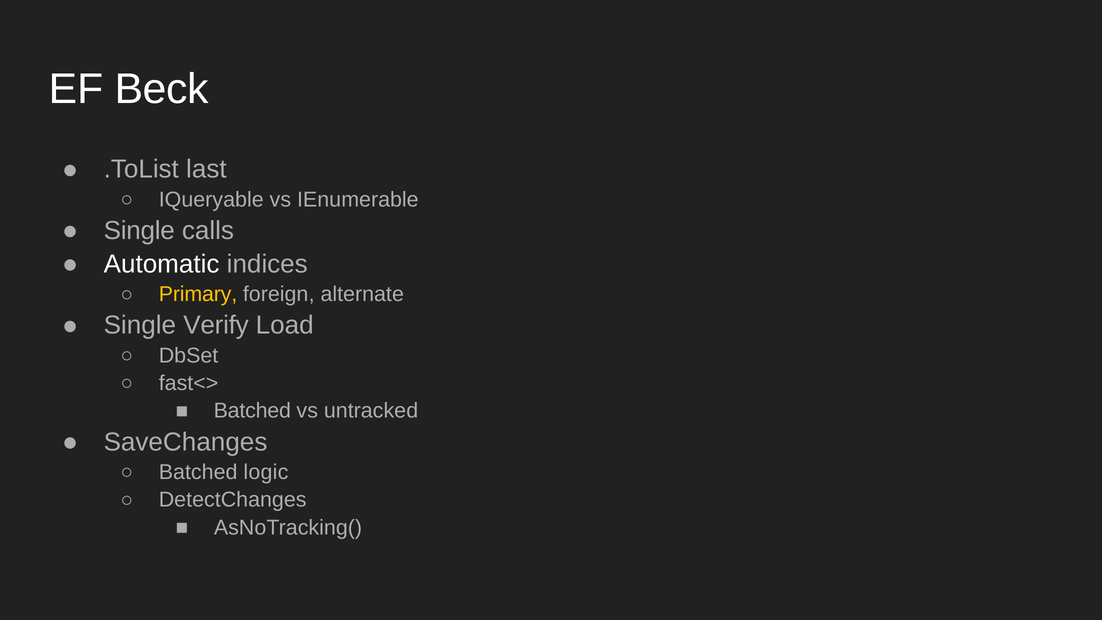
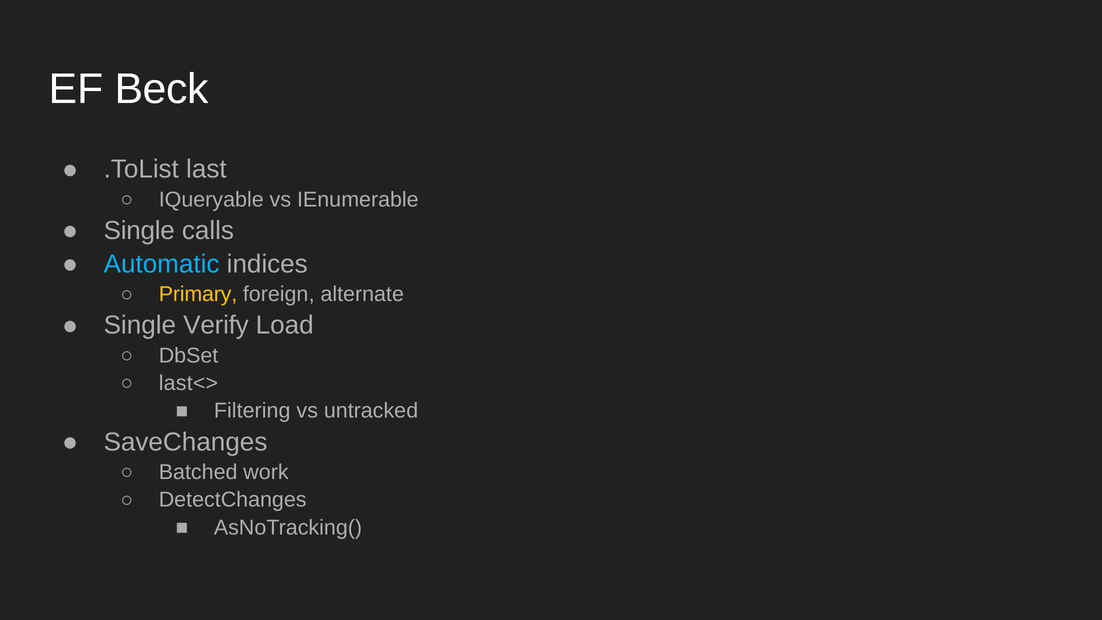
Automatic colour: white -> light blue
fast<>: fast<> -> last<>
Batched at (252, 411): Batched -> Filtering
logic: logic -> work
